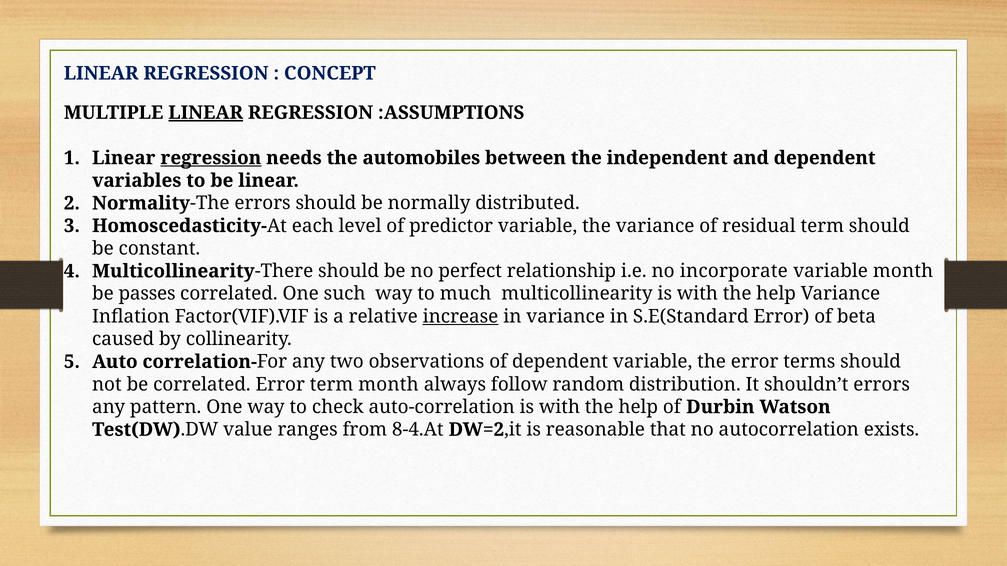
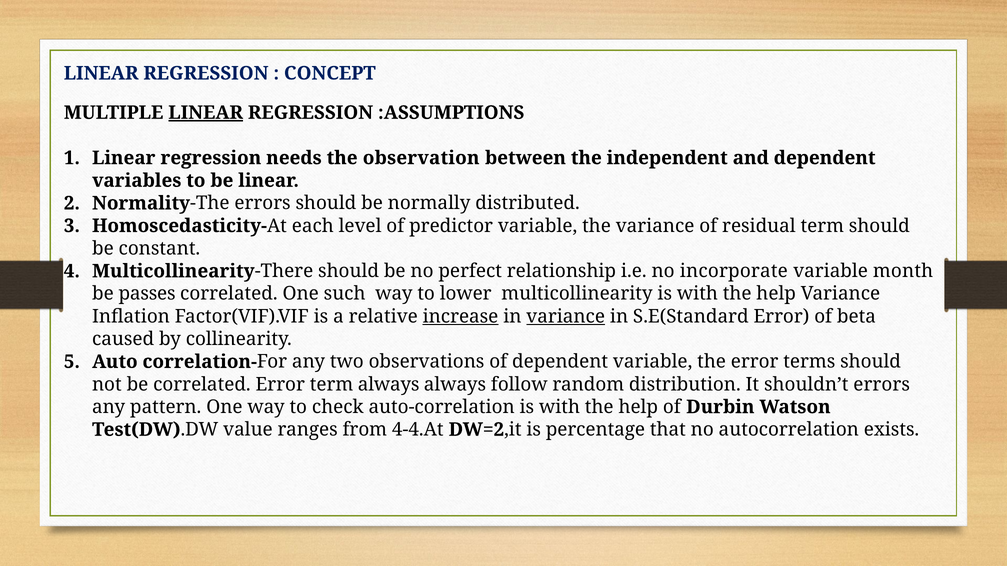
regression at (211, 158) underline: present -> none
automobiles: automobiles -> observation
much: much -> lower
variance at (566, 317) underline: none -> present
term month: month -> always
8-4.At: 8-4.At -> 4-4.At
reasonable: reasonable -> percentage
